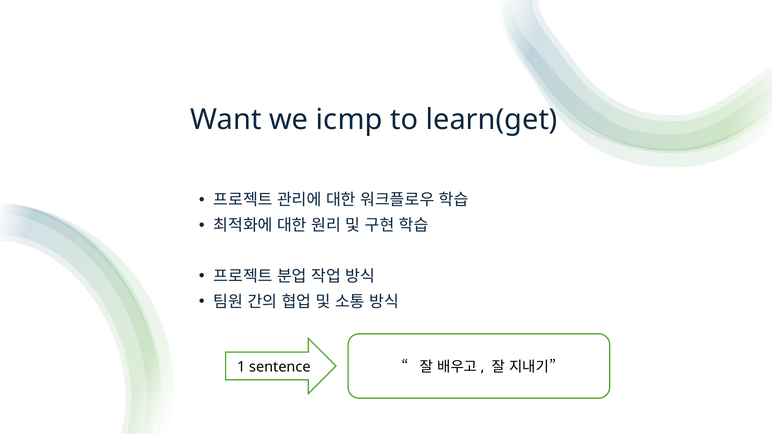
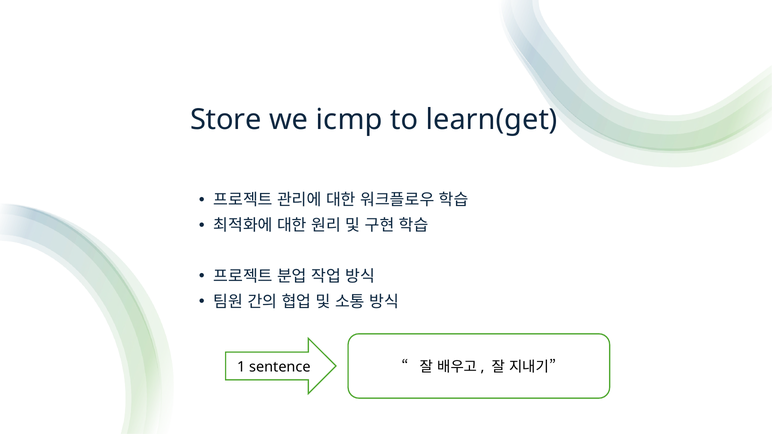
Want: Want -> Store
